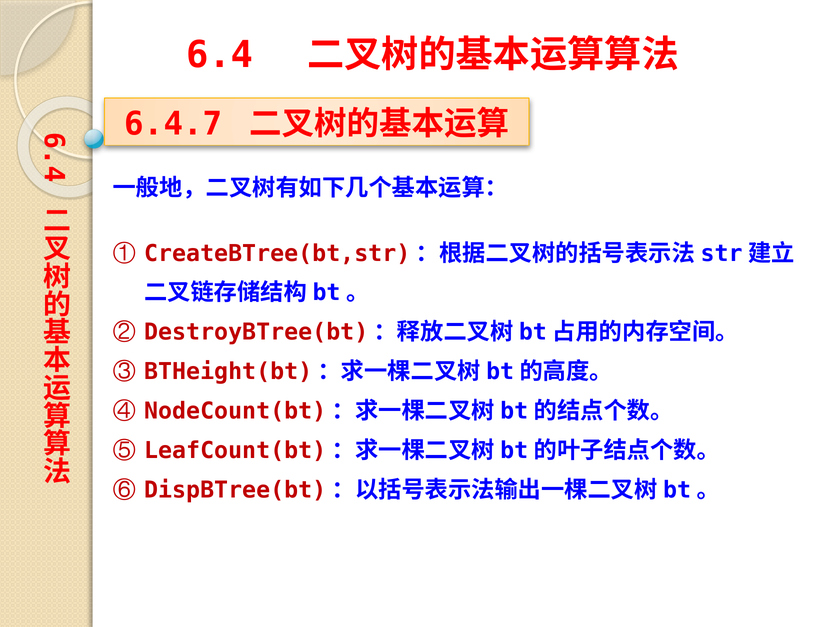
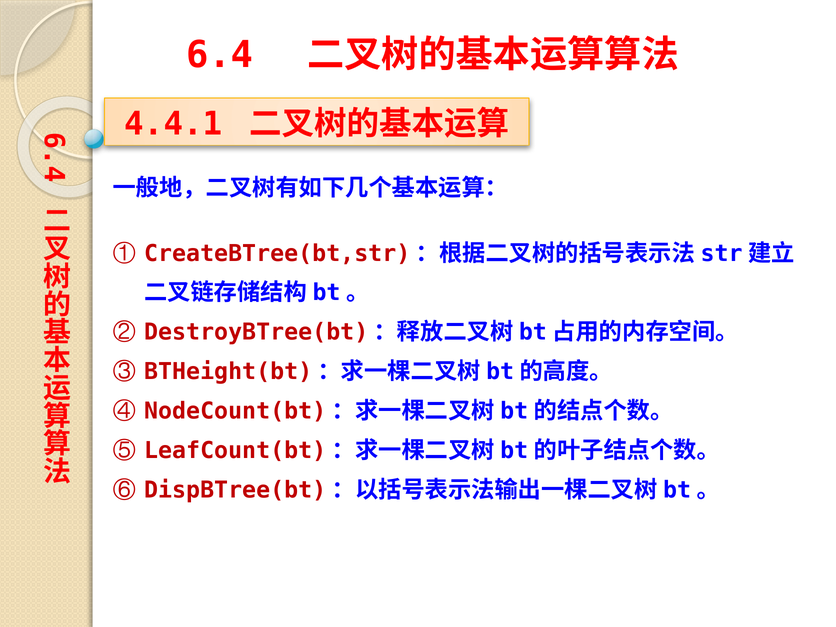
6.4.7: 6.4.7 -> 4.4.1
